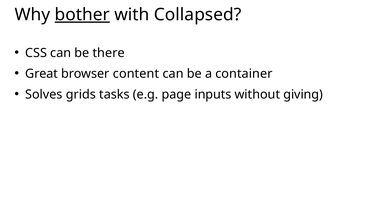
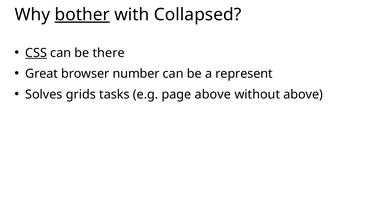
CSS underline: none -> present
content: content -> number
container: container -> represent
page inputs: inputs -> above
without giving: giving -> above
